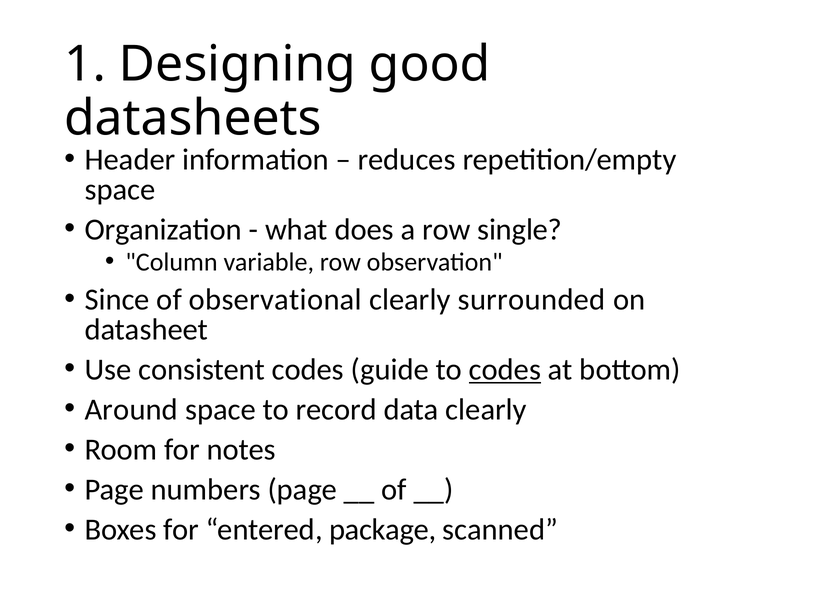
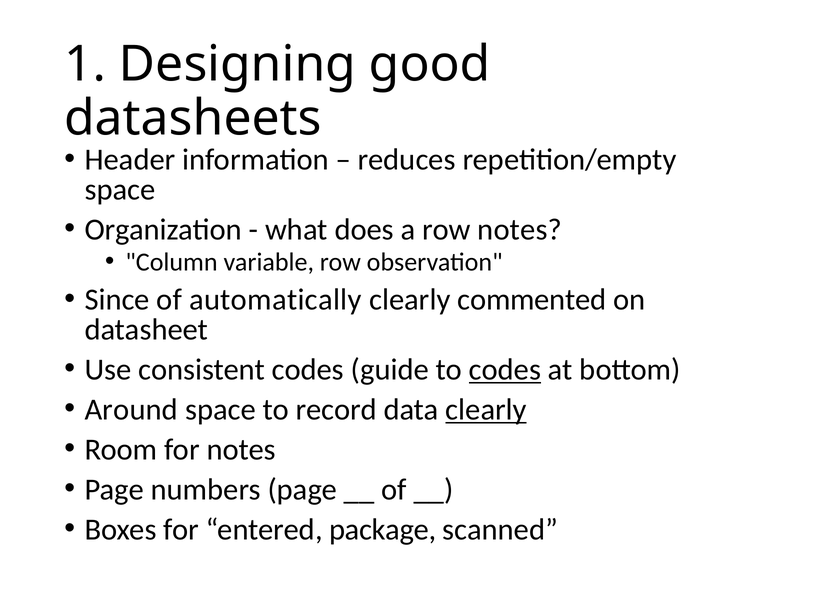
row single: single -> notes
observational: observational -> automatically
surrounded: surrounded -> commented
clearly at (486, 410) underline: none -> present
